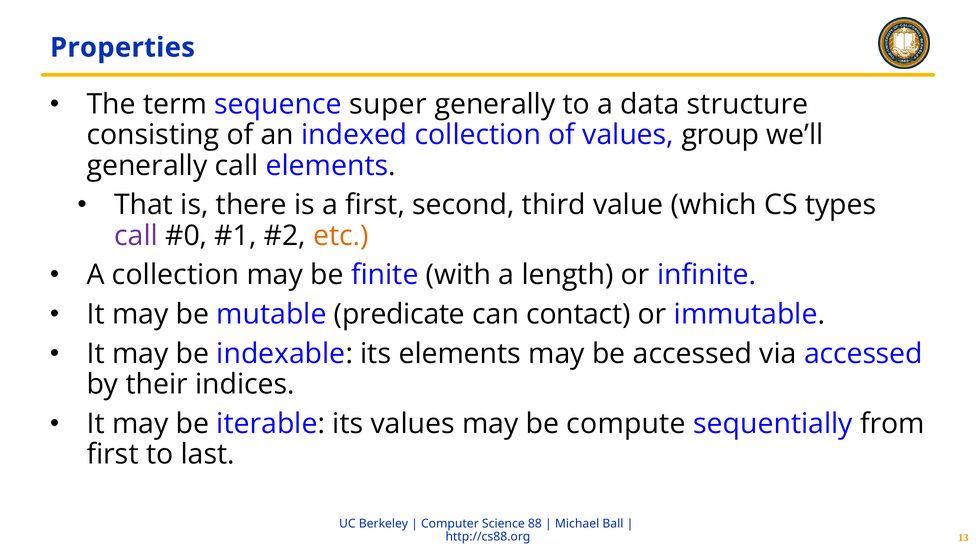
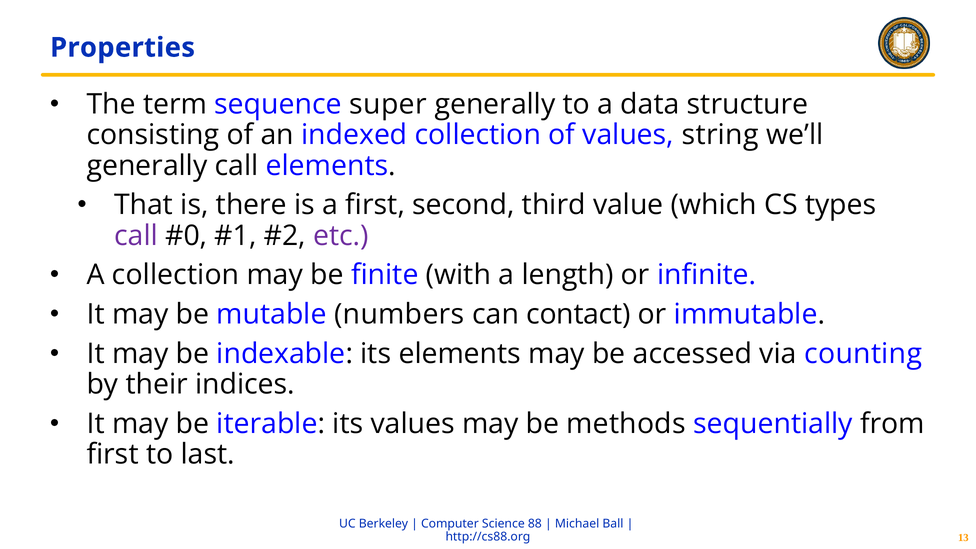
group: group -> string
etc colour: orange -> purple
predicate: predicate -> numbers
via accessed: accessed -> counting
compute: compute -> methods
